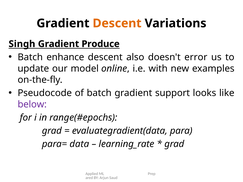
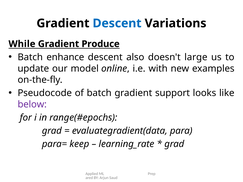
Descent at (117, 23) colour: orange -> blue
Singh: Singh -> While
error: error -> large
data: data -> keep
